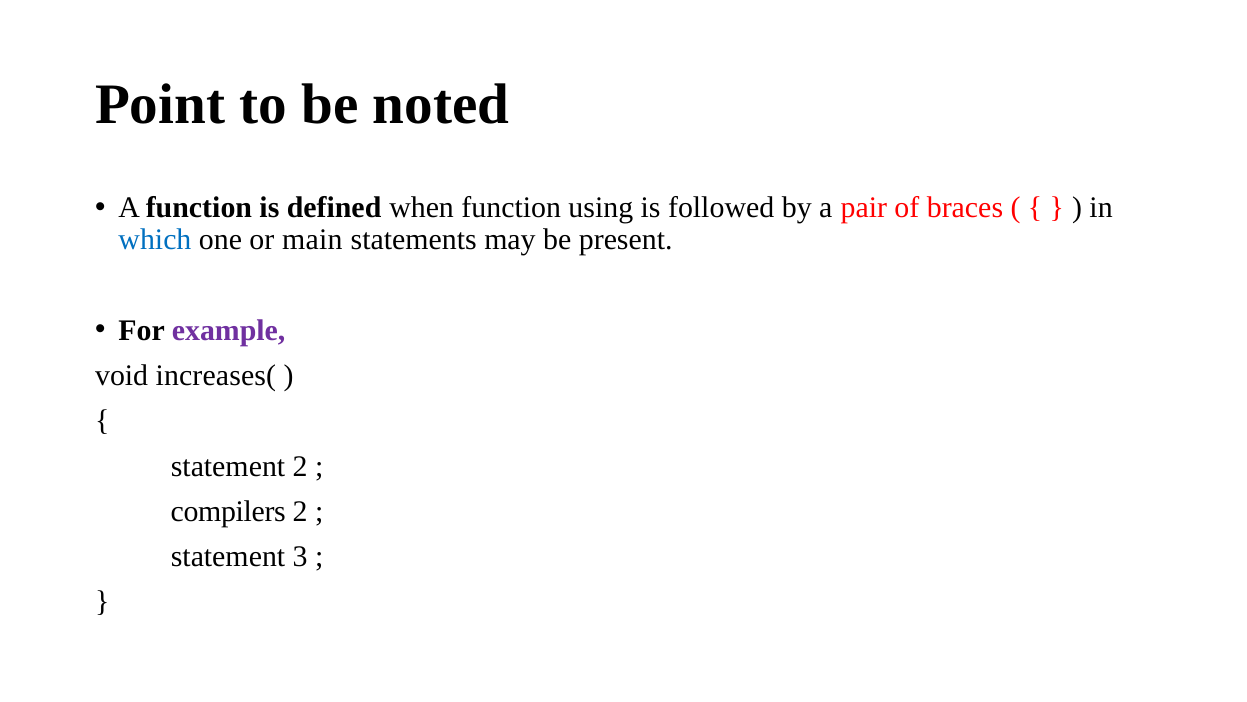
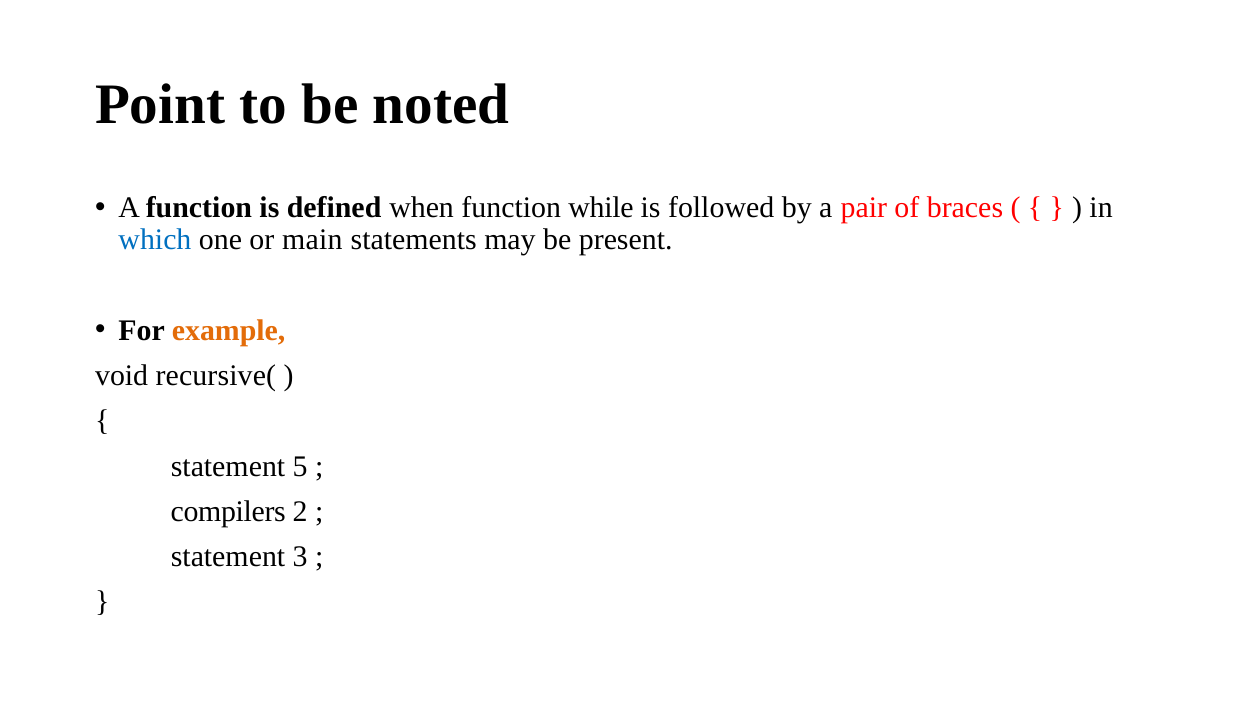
using: using -> while
example colour: purple -> orange
increases(: increases( -> recursive(
statement 2: 2 -> 5
